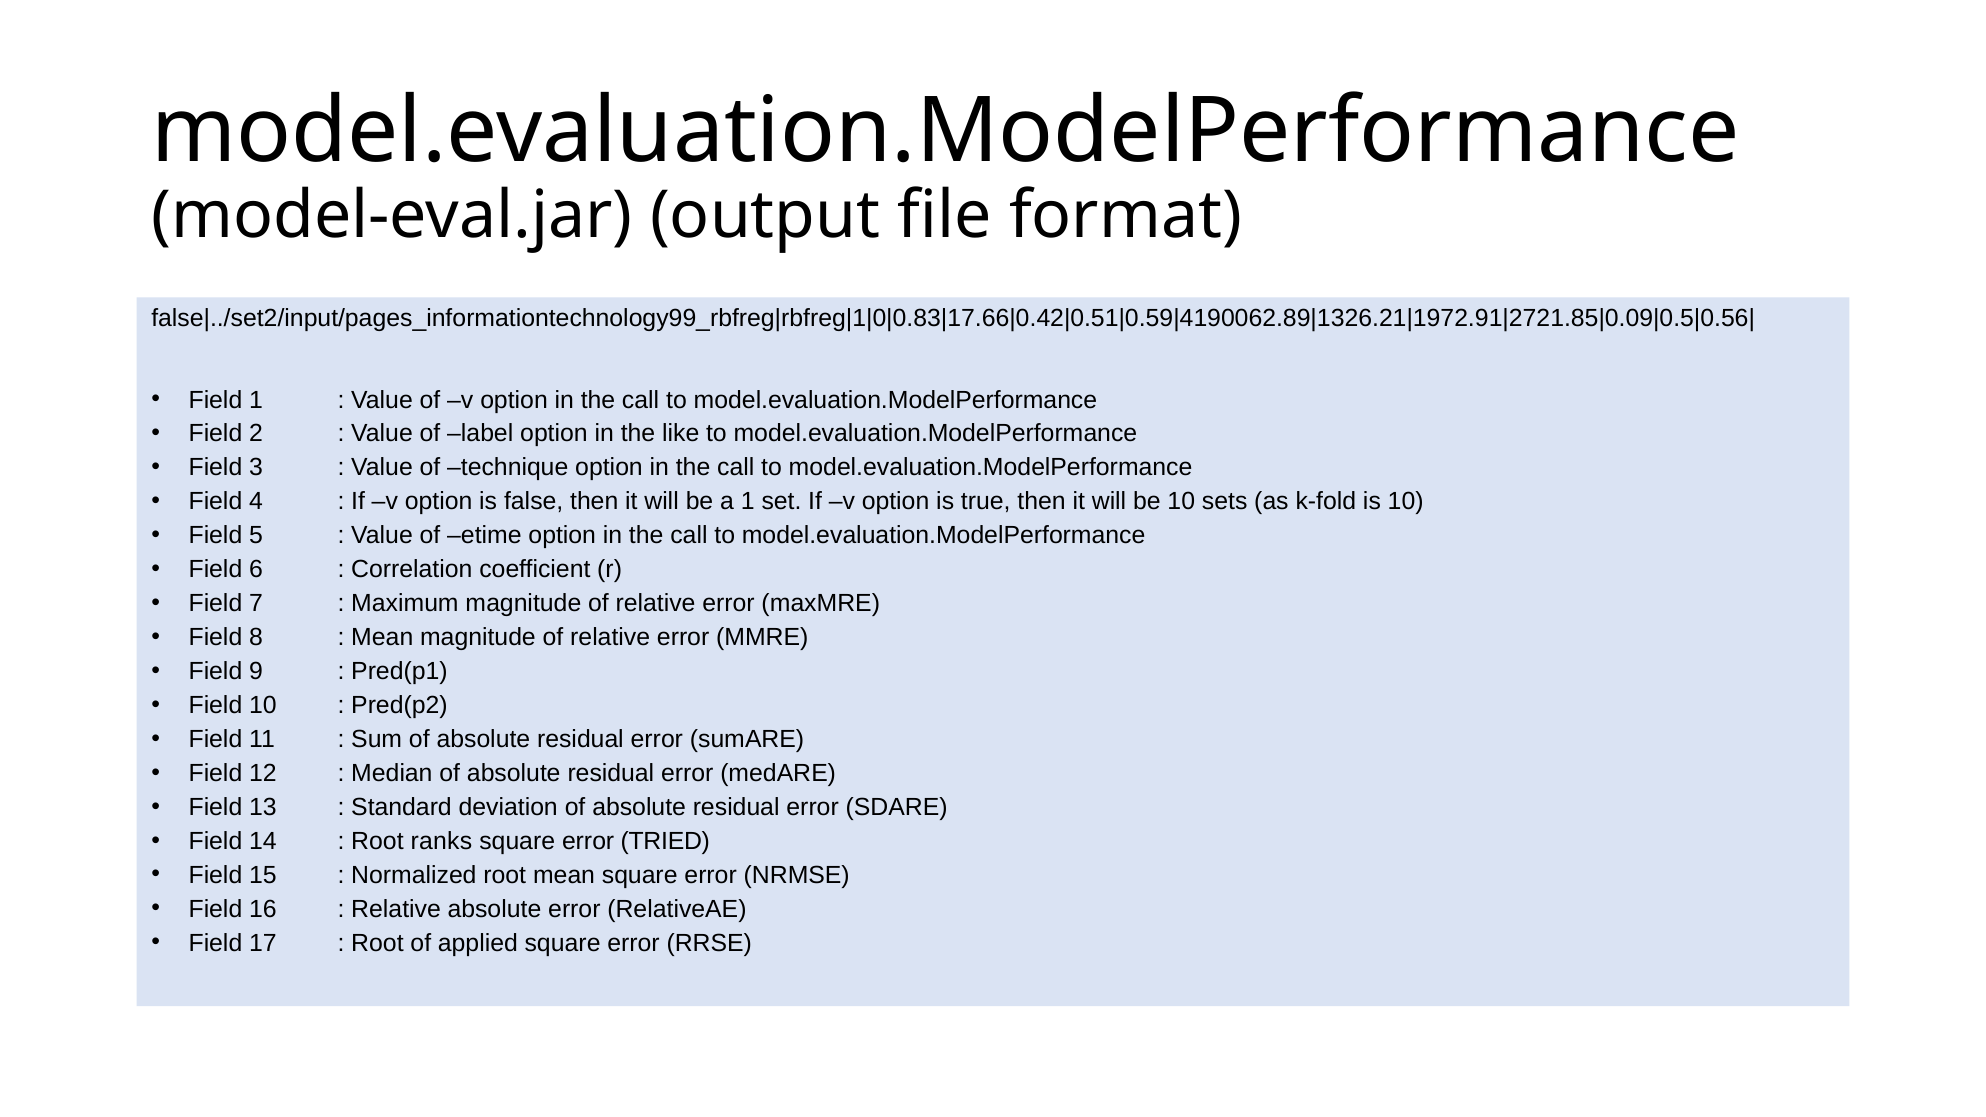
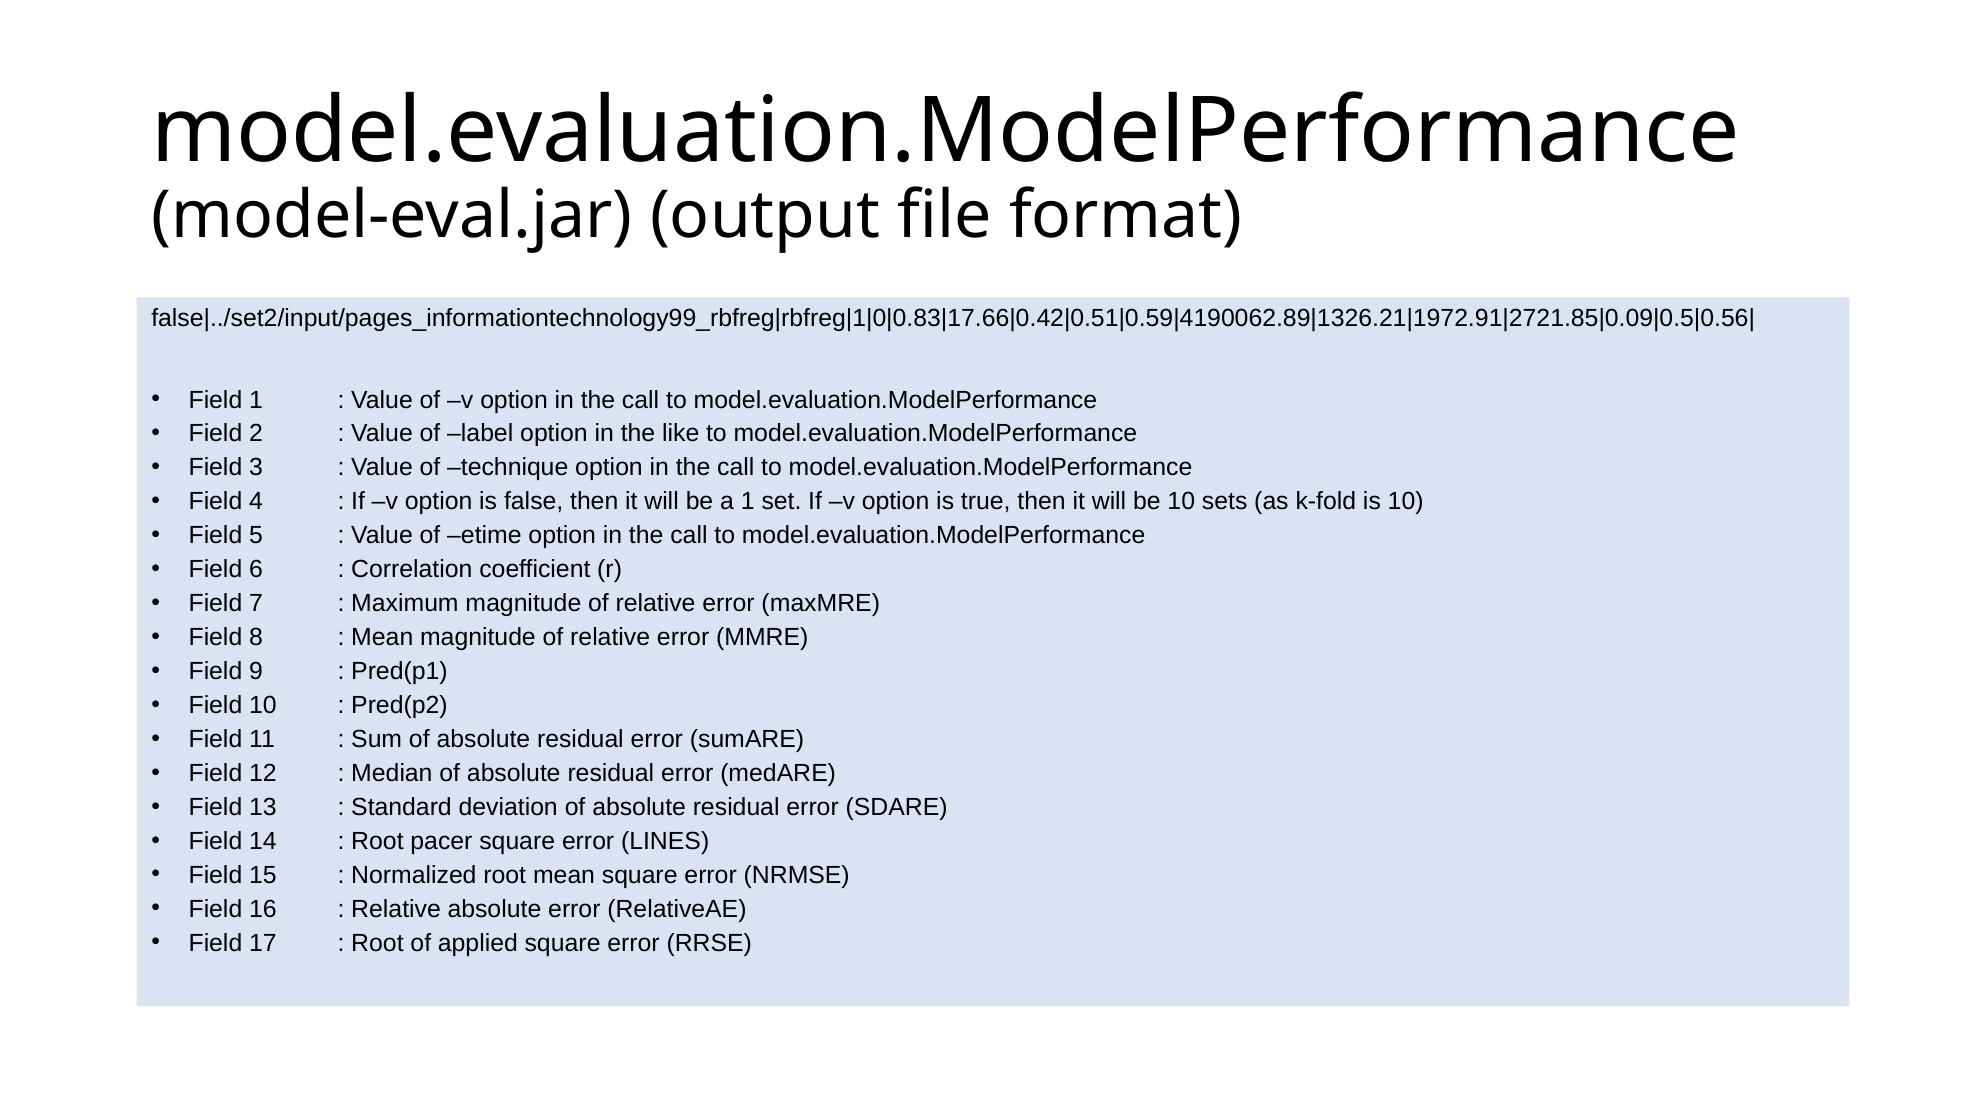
ranks: ranks -> pacer
TRIED: TRIED -> LINES
